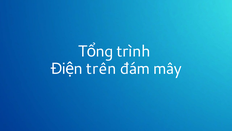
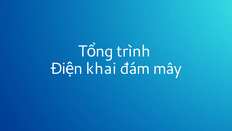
trên: trên -> khai
